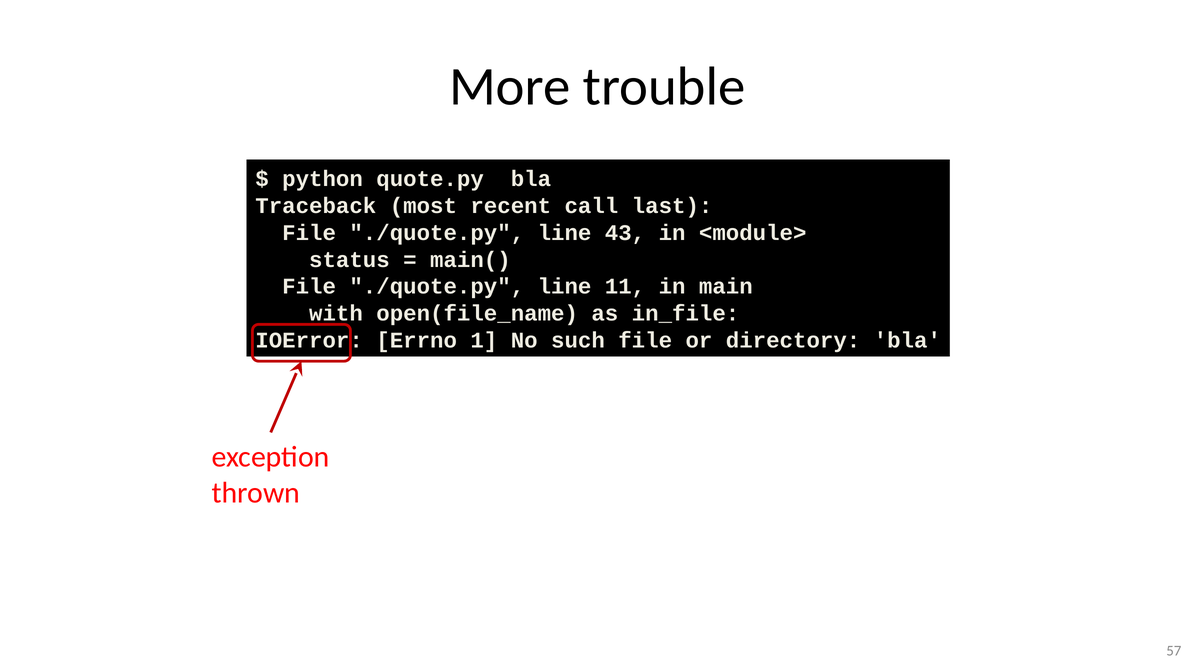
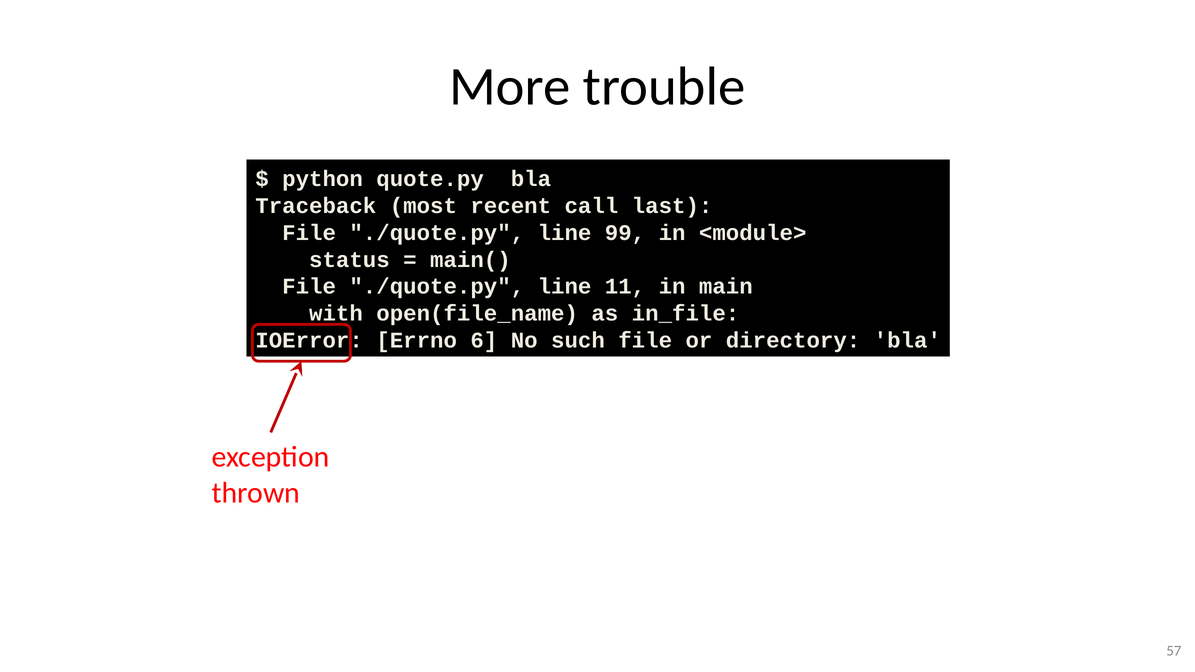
43: 43 -> 99
1: 1 -> 6
